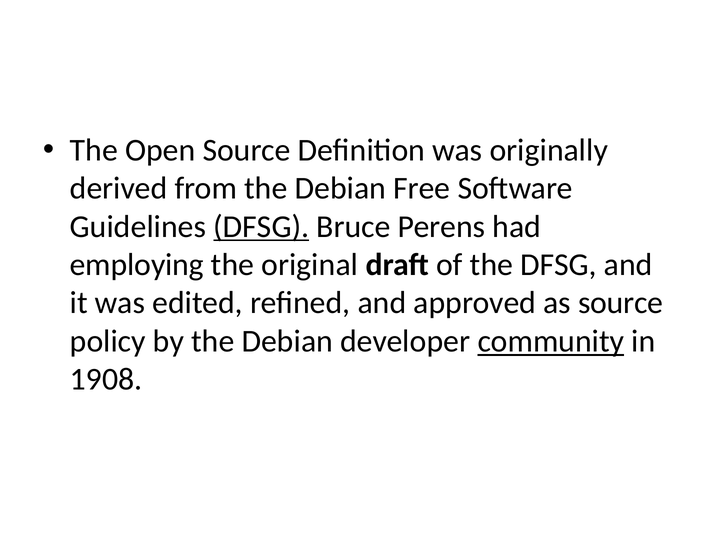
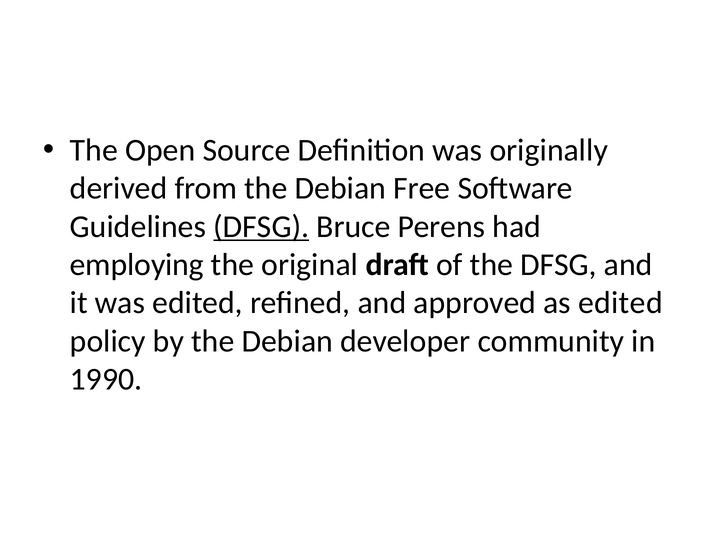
as source: source -> edited
community underline: present -> none
1908: 1908 -> 1990
